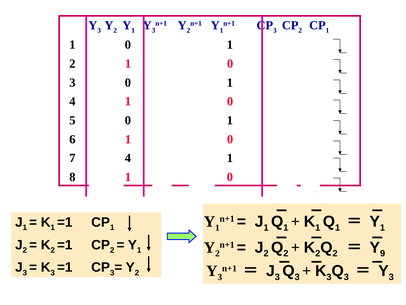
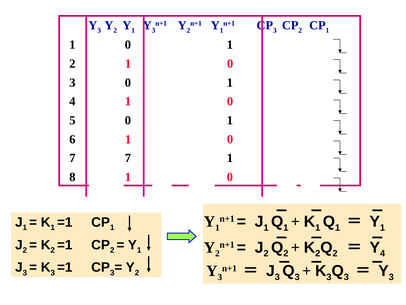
4 at (128, 158): 4 -> 7
9 at (383, 253): 9 -> 4
